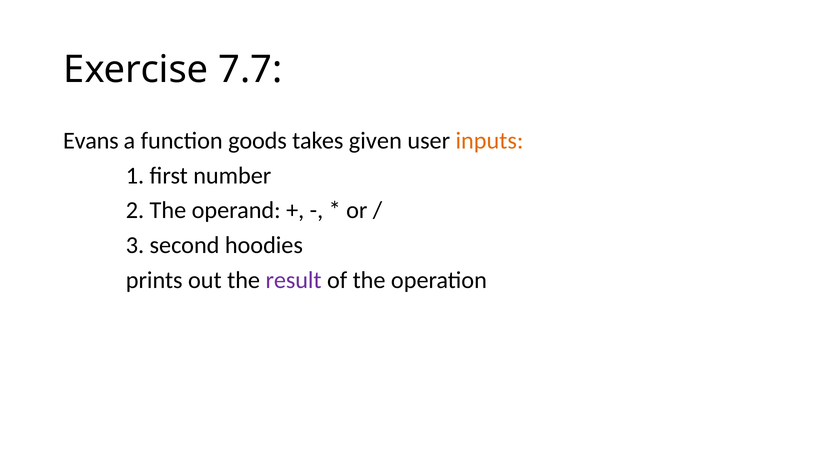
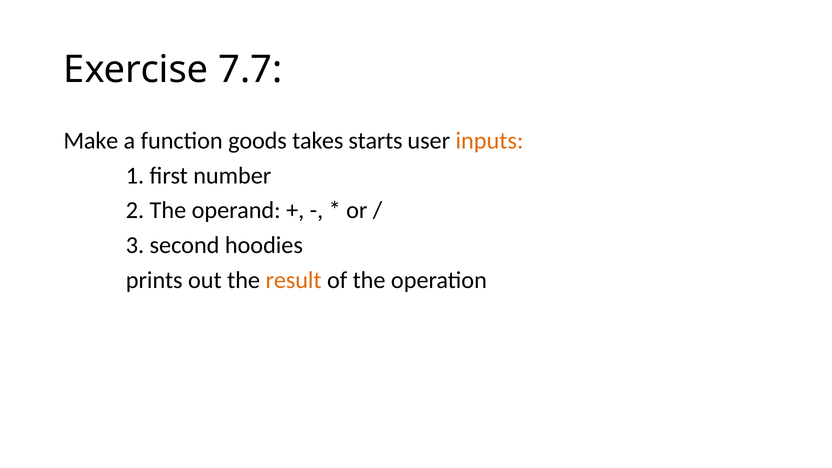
Evans: Evans -> Make
given: given -> starts
result colour: purple -> orange
